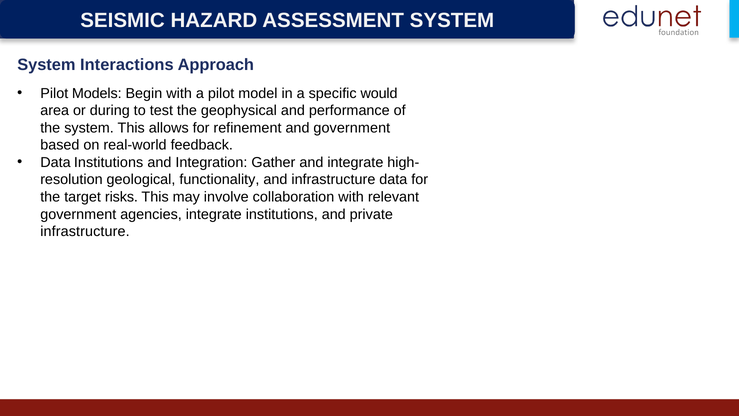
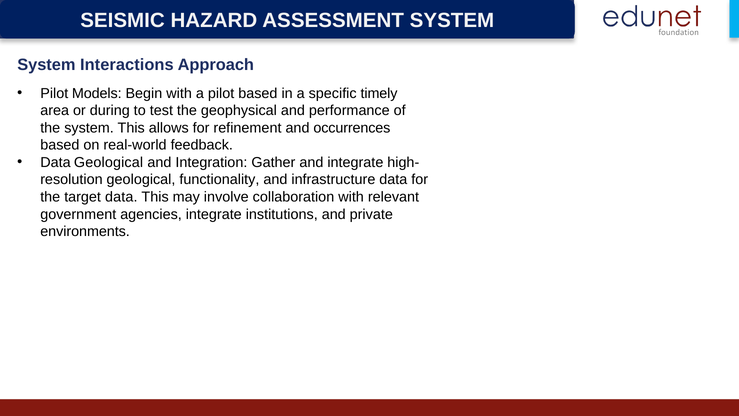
pilot model: model -> based
would: would -> timely
and government: government -> occurrences
Data Institutions: Institutions -> Geological
target risks: risks -> data
infrastructure at (85, 231): infrastructure -> environments
